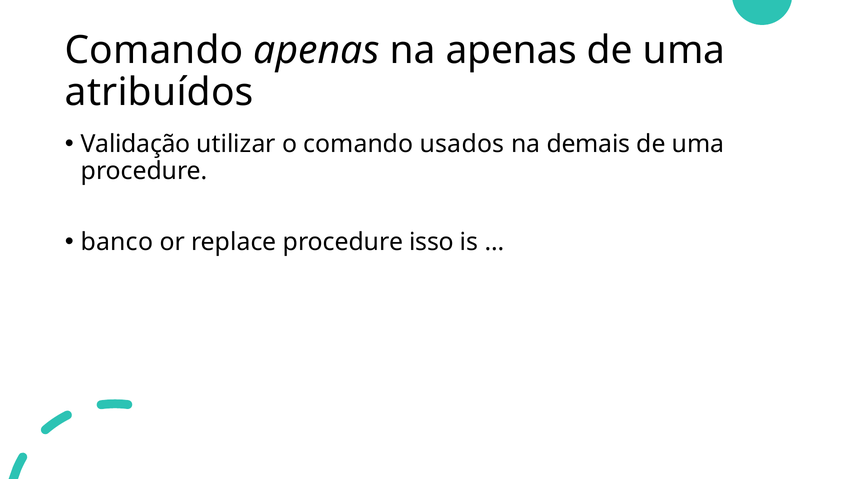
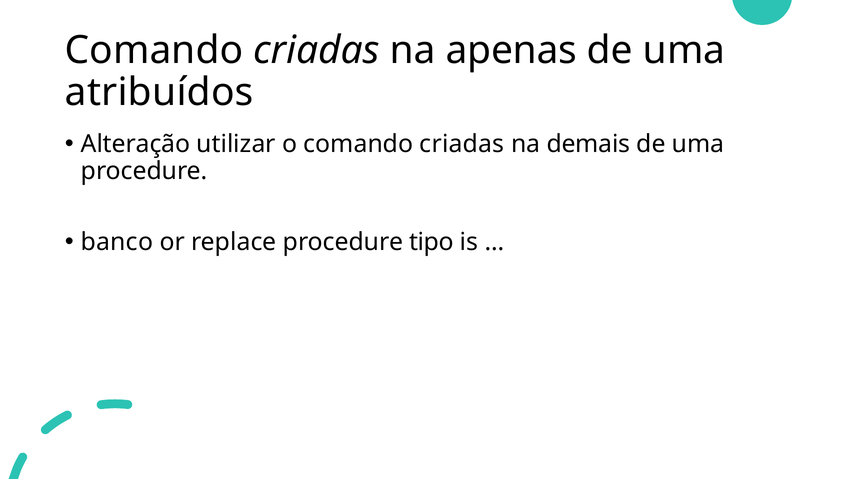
apenas at (316, 50): apenas -> criadas
Validação: Validação -> Alteração
o comando usados: usados -> criadas
isso: isso -> tipo
